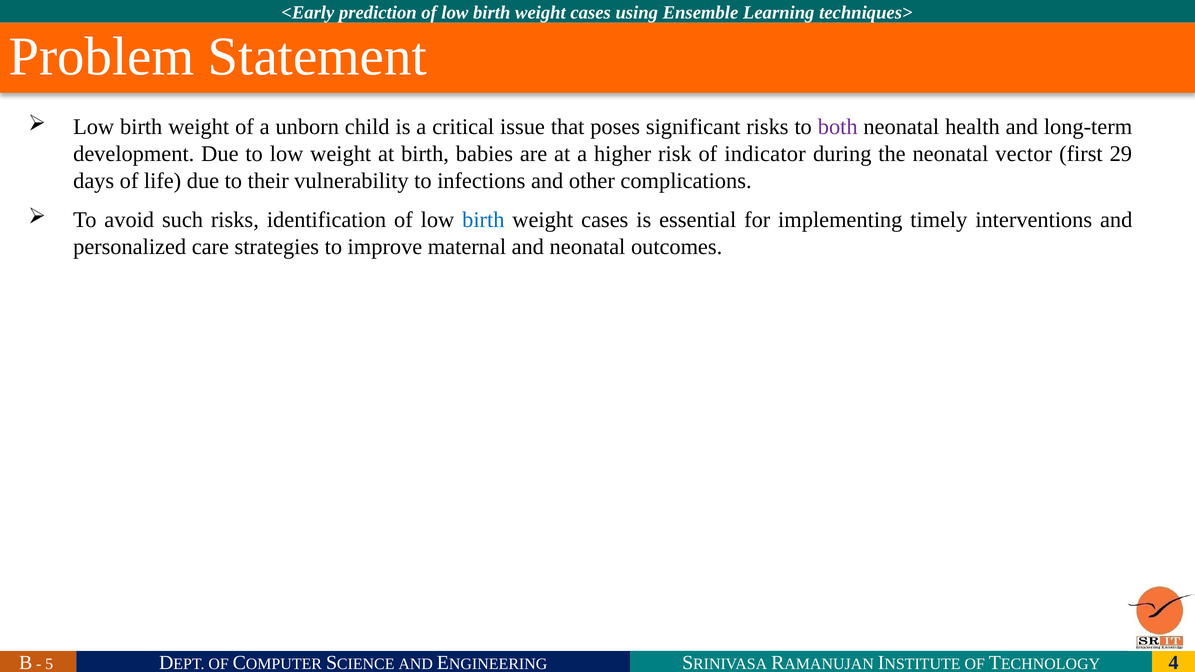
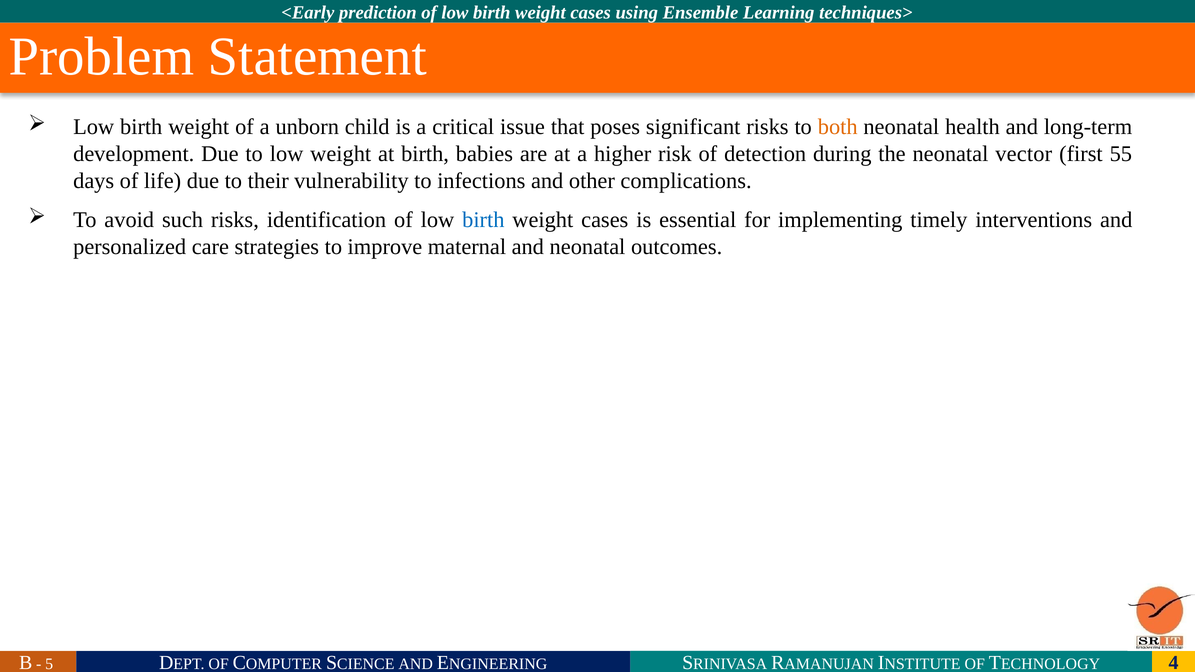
both colour: purple -> orange
indicator: indicator -> detection
29: 29 -> 55
